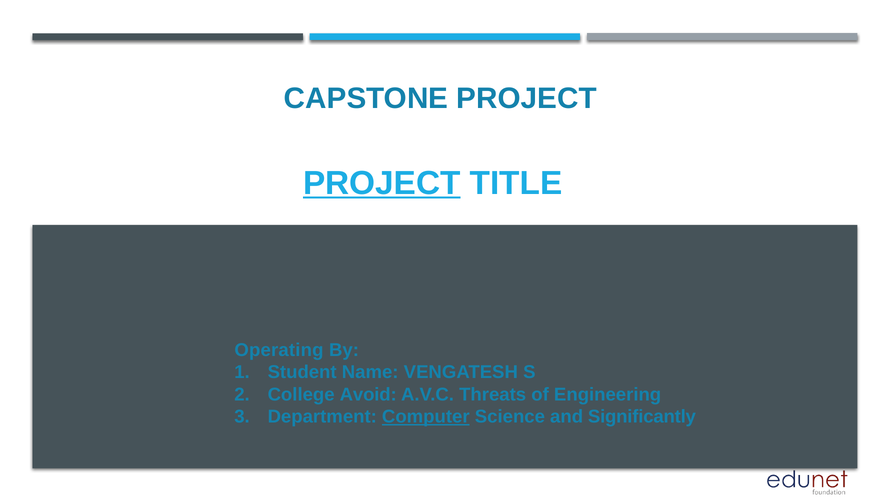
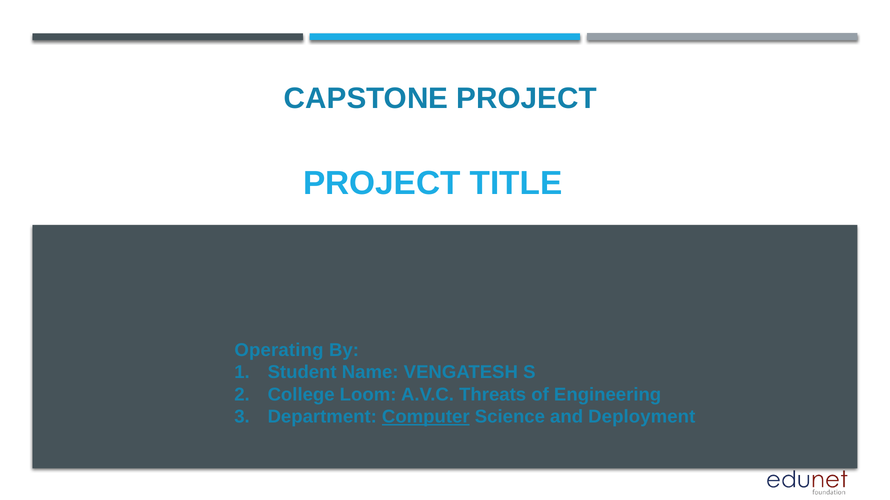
PROJECT at (382, 183) underline: present -> none
Avoid: Avoid -> Loom
Significantly: Significantly -> Deployment
